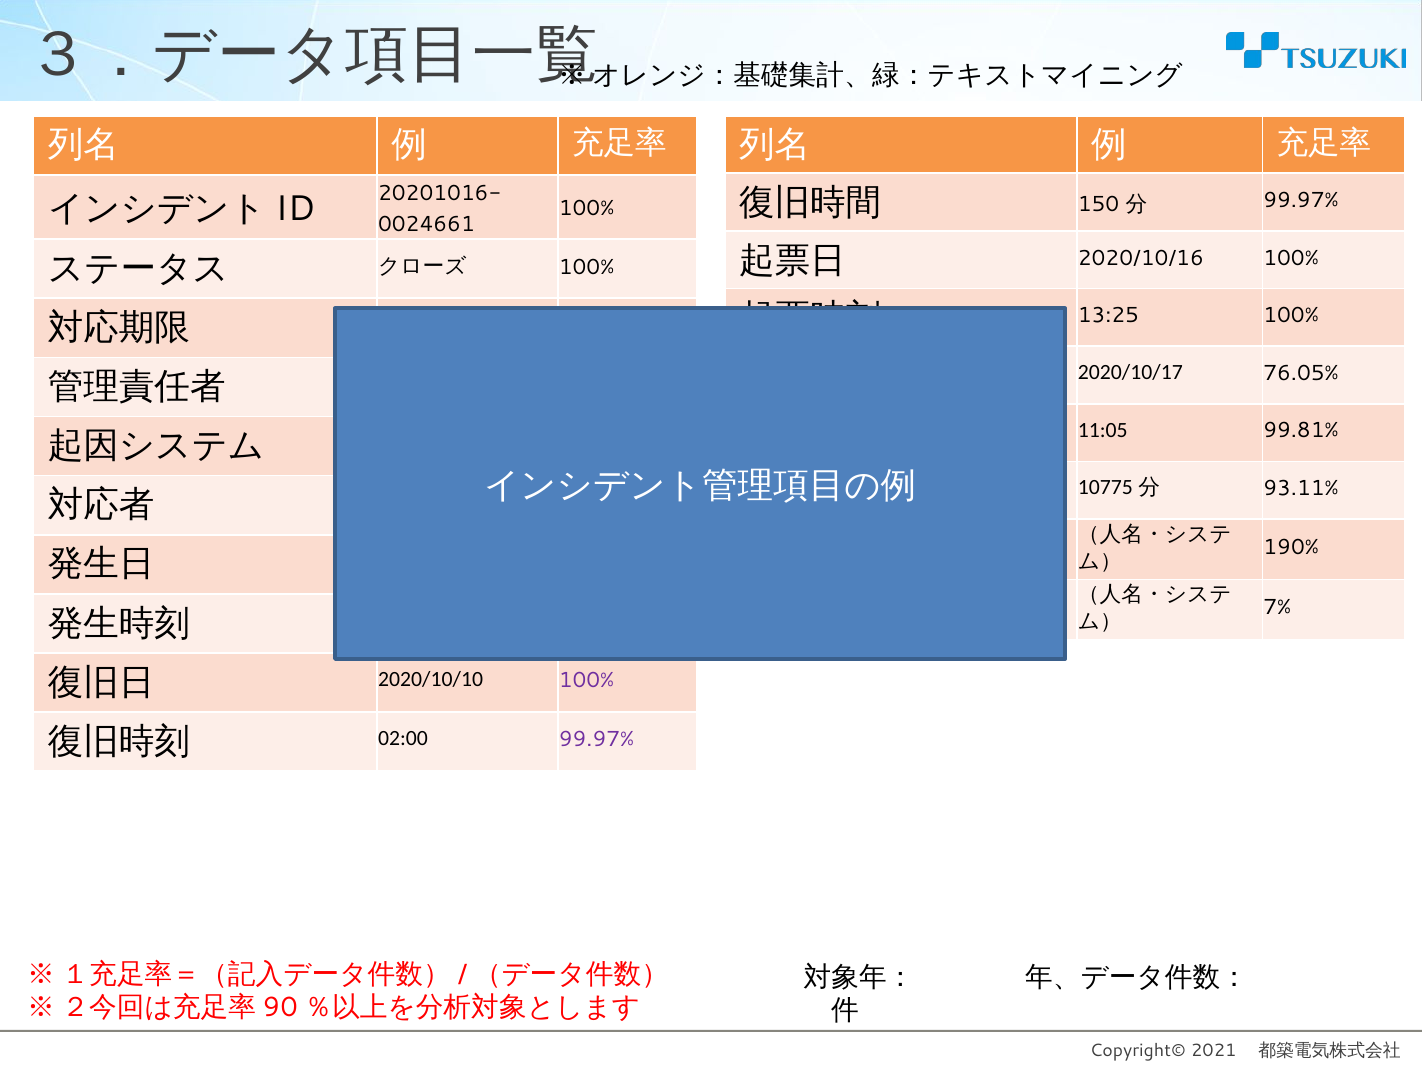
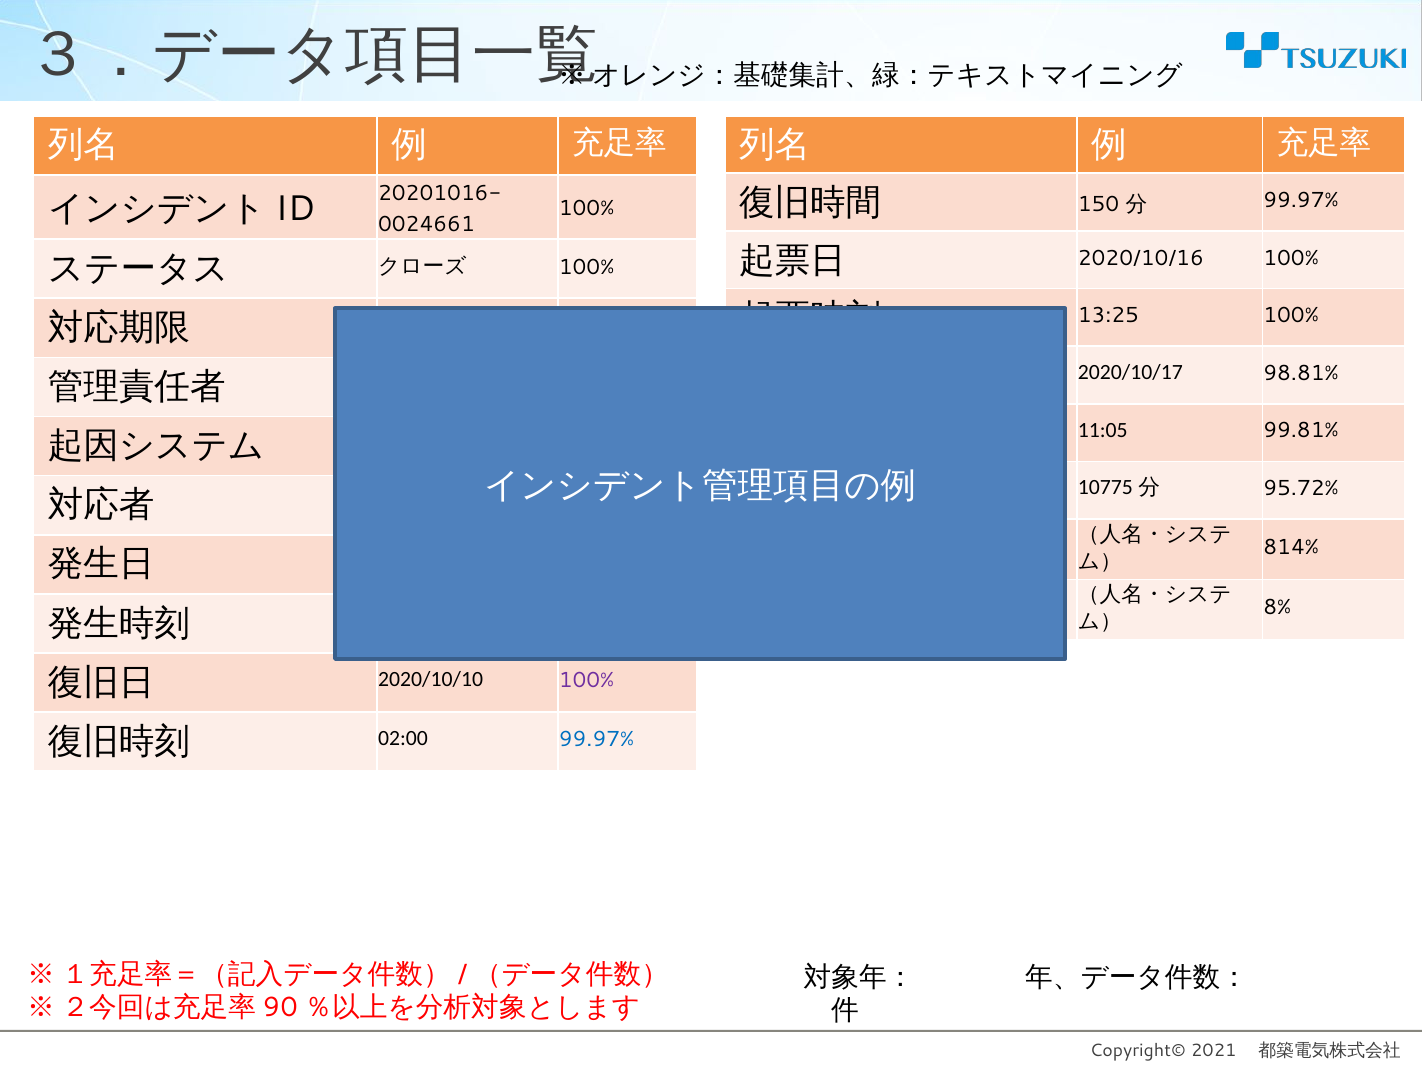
76.05%: 76.05% -> 98.81%
93.11%: 93.11% -> 95.72%
190%: 190% -> 814%
7%: 7% -> 8%
99.97% at (597, 740) colour: purple -> blue
